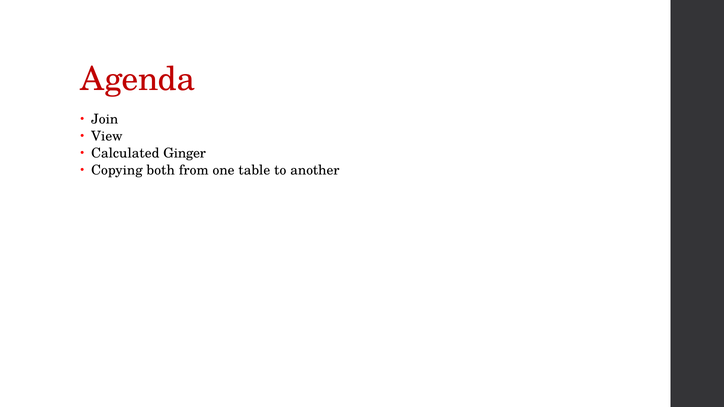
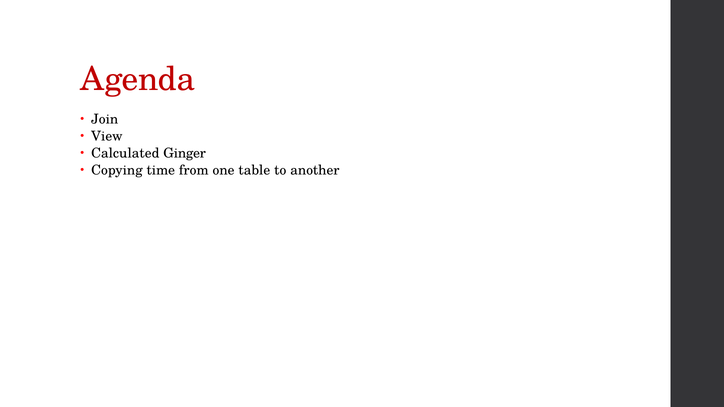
both: both -> time
